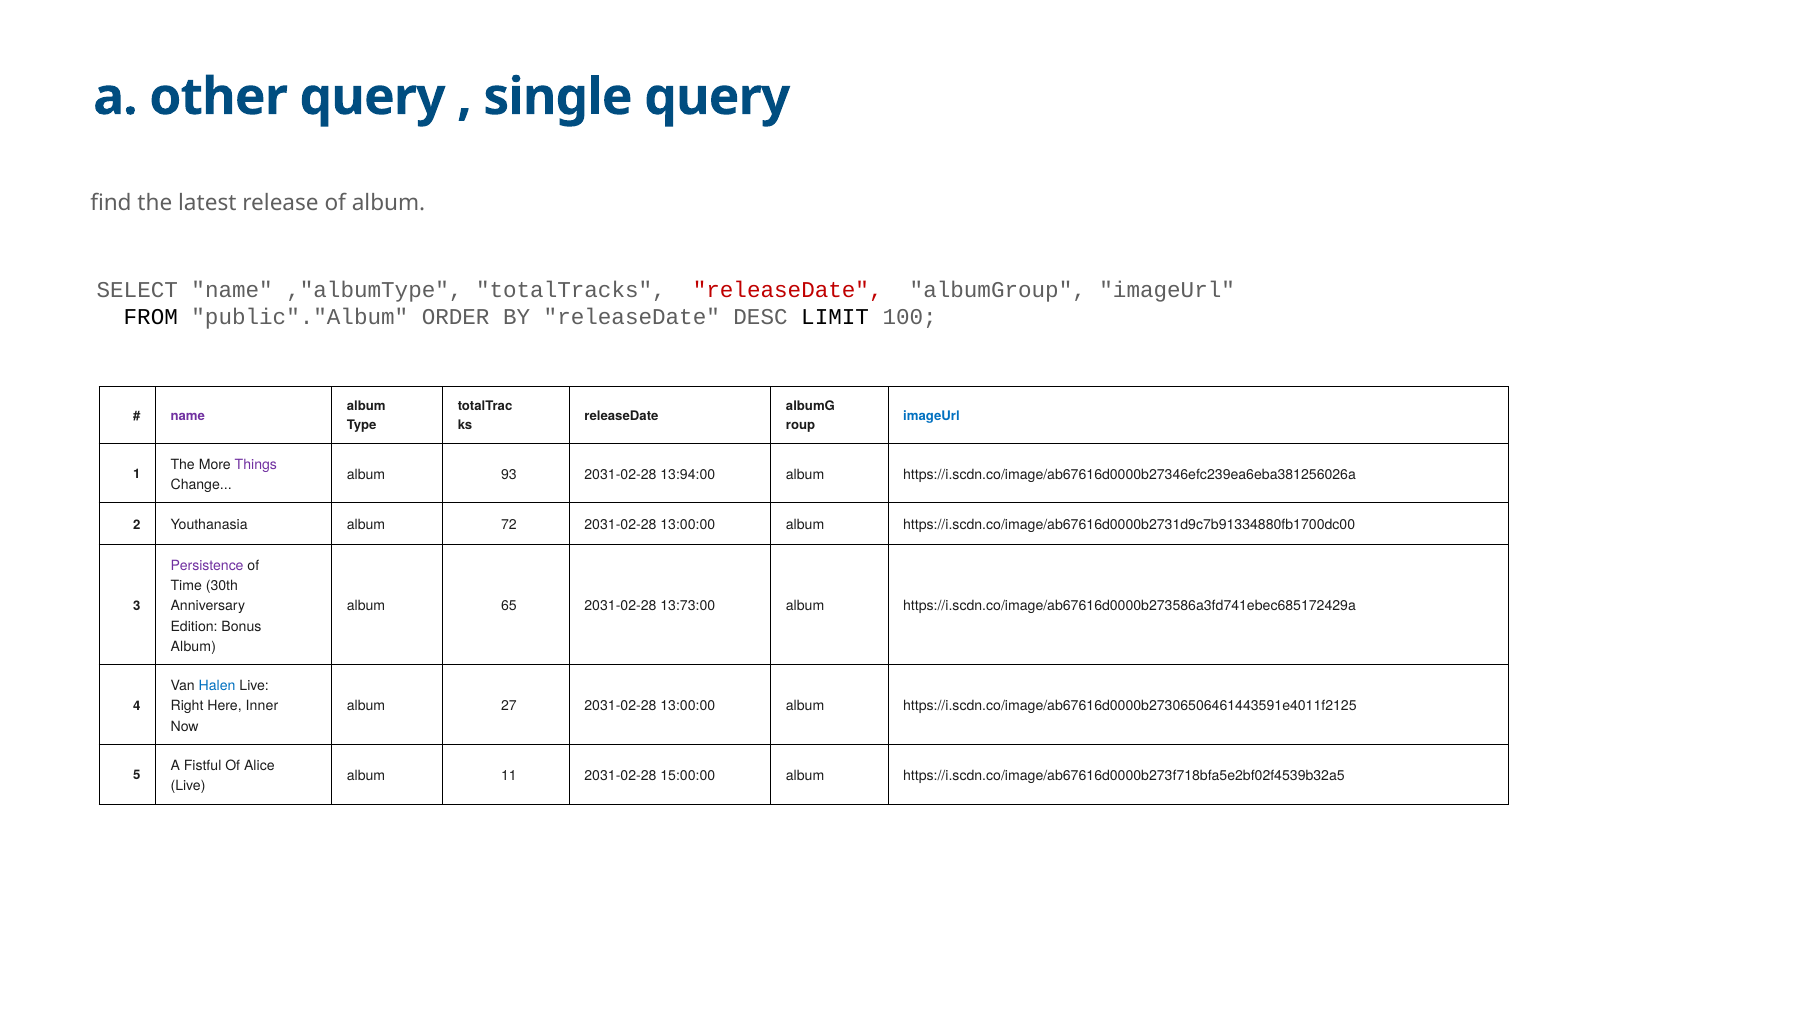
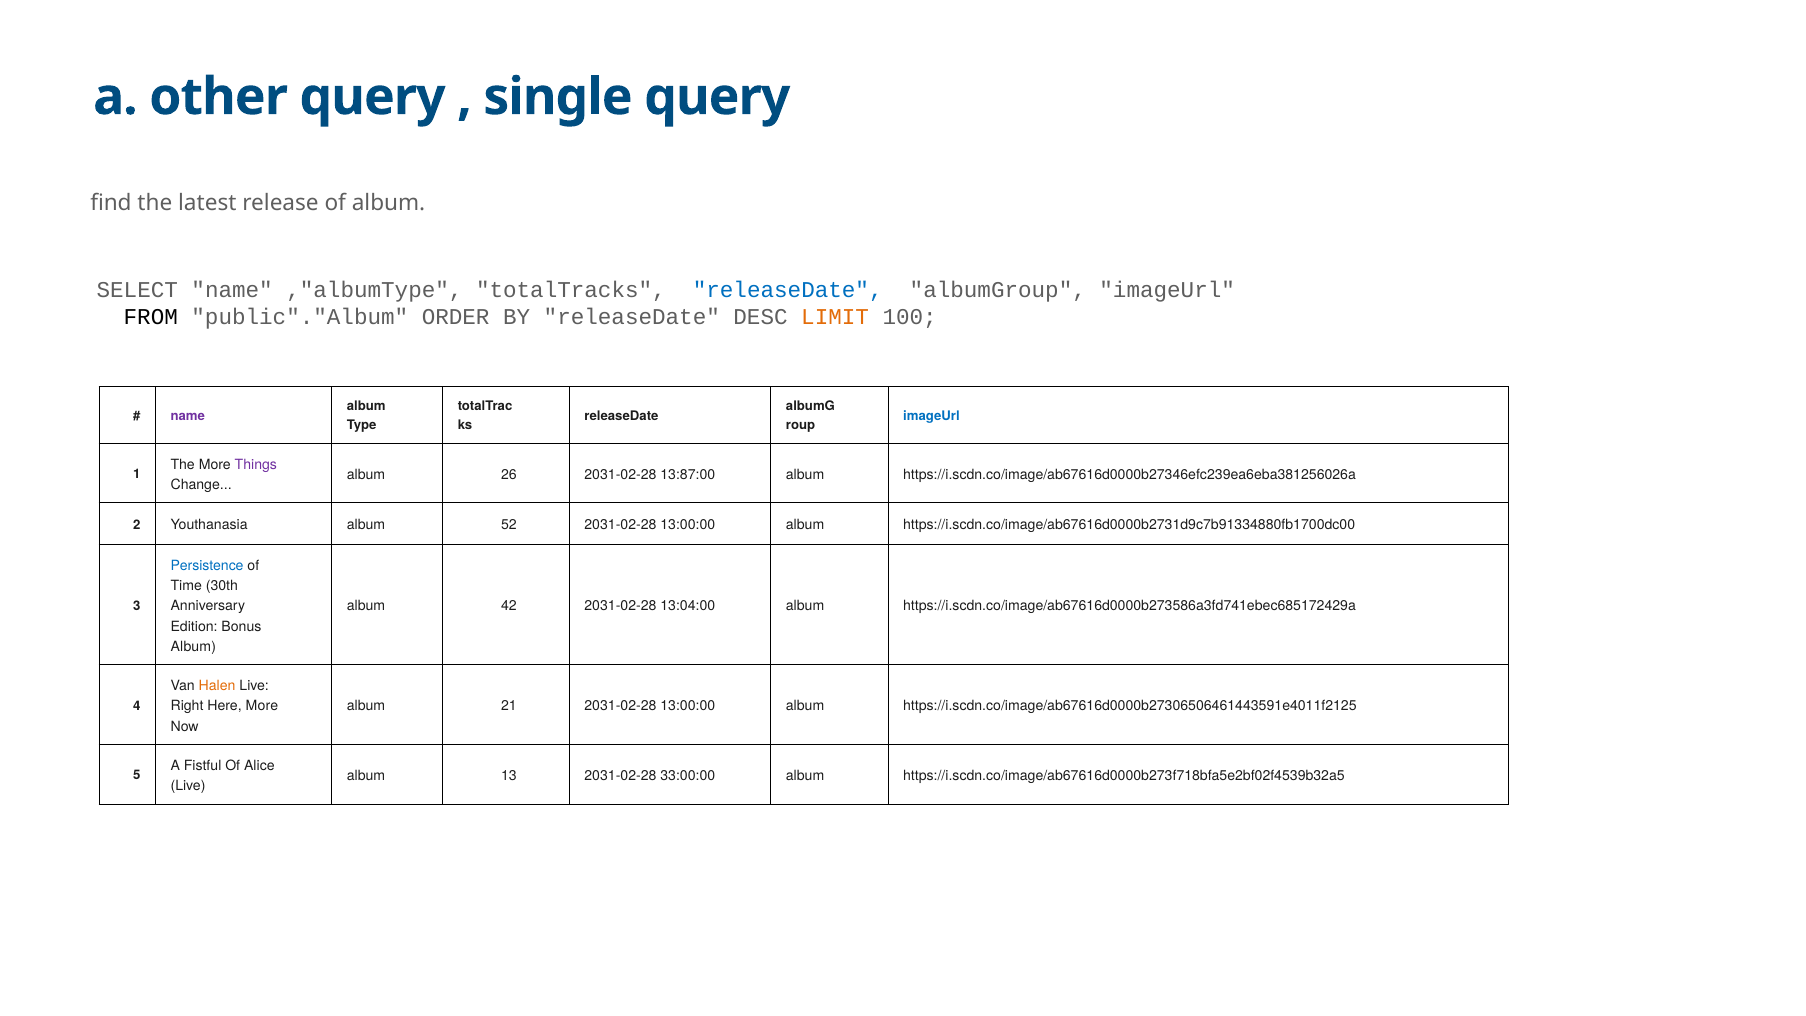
releaseDate at (788, 290) colour: red -> blue
LIMIT colour: black -> orange
93: 93 -> 26
13:94:00: 13:94:00 -> 13:87:00
72: 72 -> 52
Persistence colour: purple -> blue
65: 65 -> 42
13:73:00: 13:73:00 -> 13:04:00
Halen colour: blue -> orange
Here Inner: Inner -> More
27: 27 -> 21
11: 11 -> 13
15:00:00: 15:00:00 -> 33:00:00
